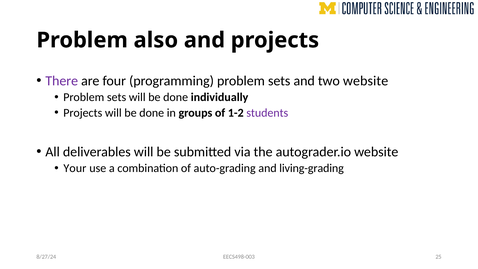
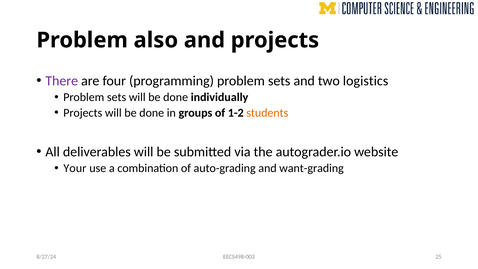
two website: website -> logistics
students colour: purple -> orange
living-grading: living-grading -> want-grading
